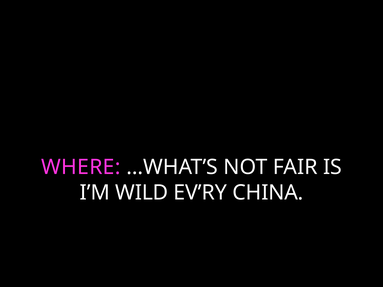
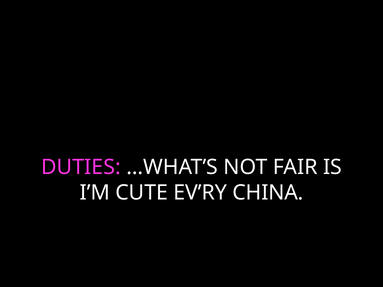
WHERE: WHERE -> DUTIES
WILD: WILD -> CUTE
